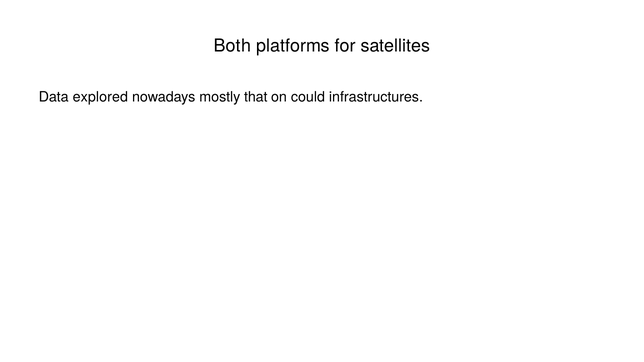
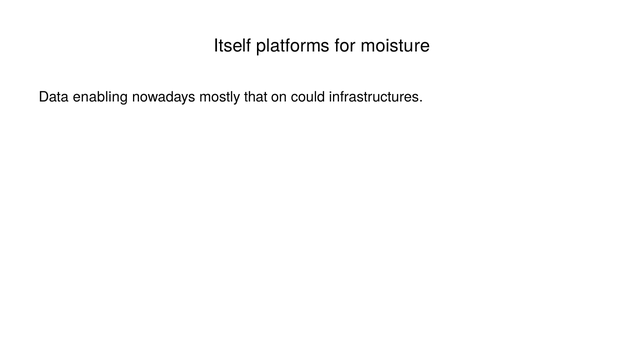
Both: Both -> Itself
satellites: satellites -> moisture
explored: explored -> enabling
